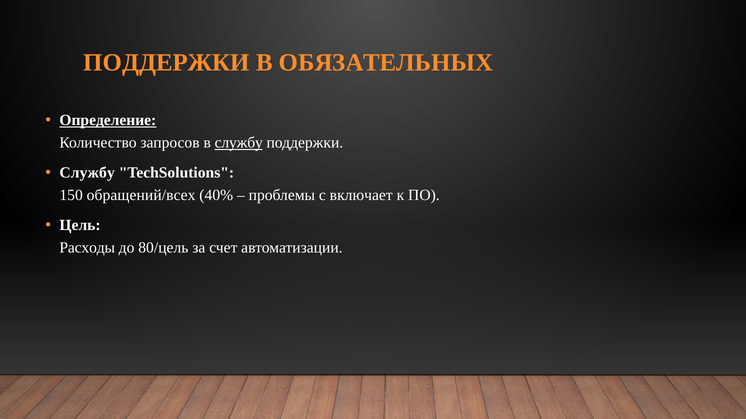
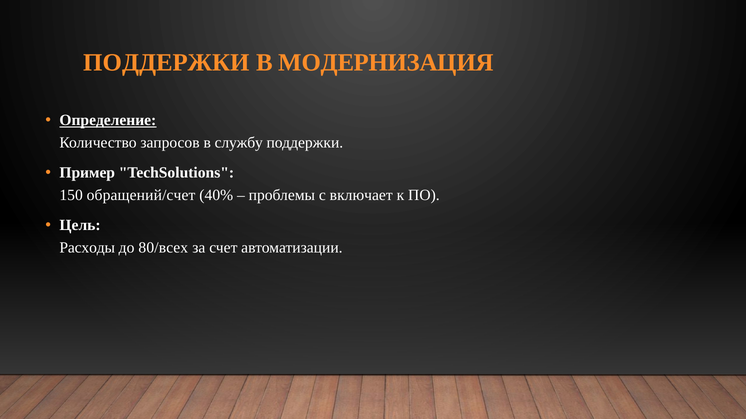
ОБЯЗАТЕЛЬНЫХ: ОБЯЗАТЕЛЬНЫХ -> МОДЕРНИЗАЦИЯ
службу at (239, 143) underline: present -> none
Службу at (87, 173): Службу -> Пример
обращений/всех: обращений/всех -> обращений/счет
80/цель: 80/цель -> 80/всех
